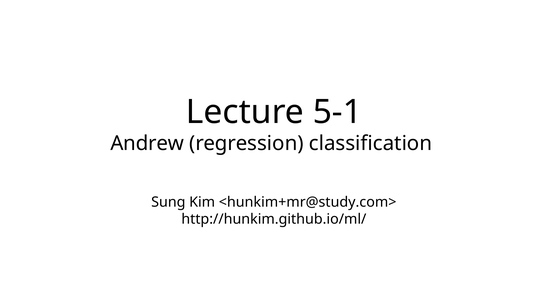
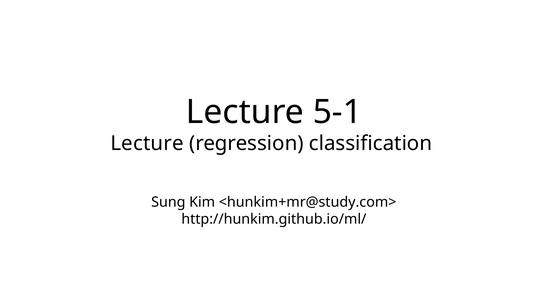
Andrew at (147, 144): Andrew -> Lecture
